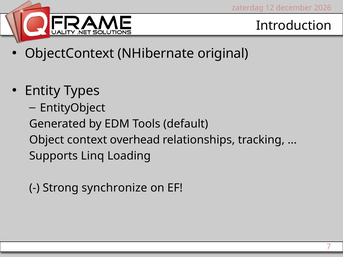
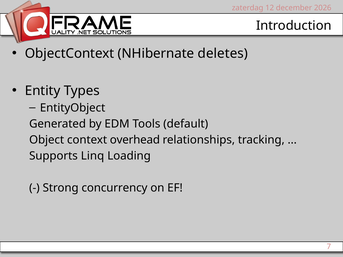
original: original -> deletes
synchronize: synchronize -> concurrency
